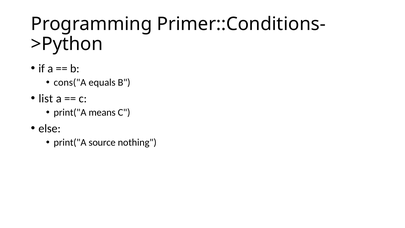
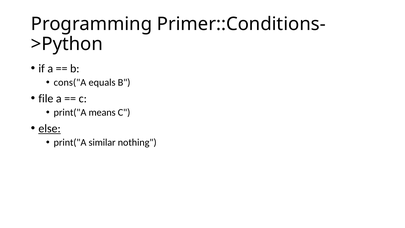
list: list -> file
else underline: none -> present
source: source -> similar
